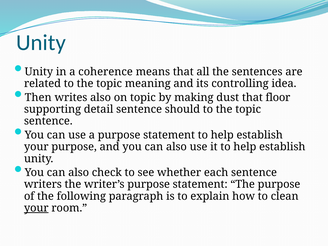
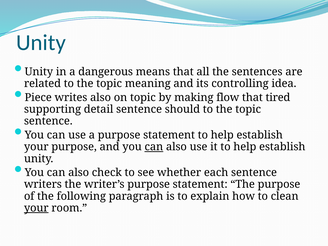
coherence: coherence -> dangerous
Then: Then -> Piece
dust: dust -> flow
floor: floor -> tired
can at (154, 147) underline: none -> present
